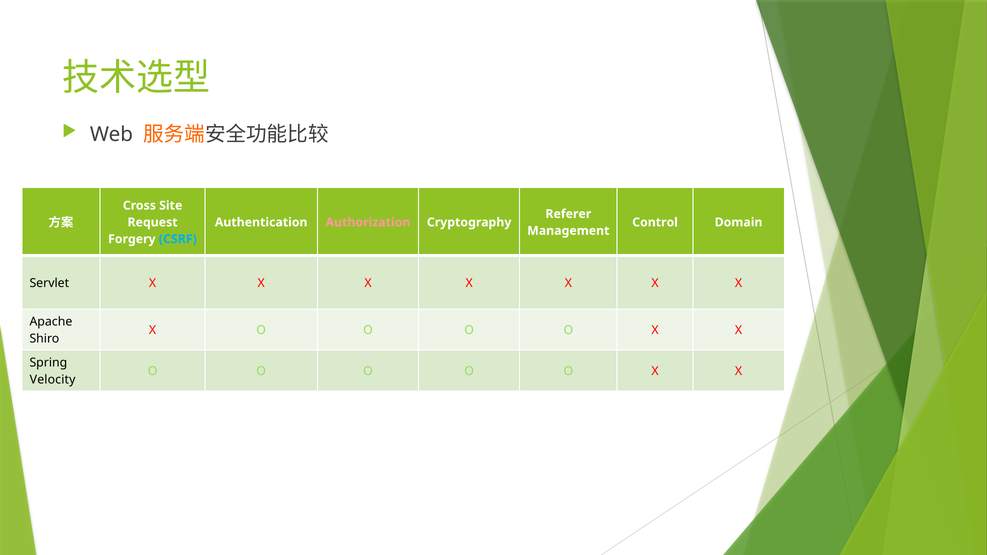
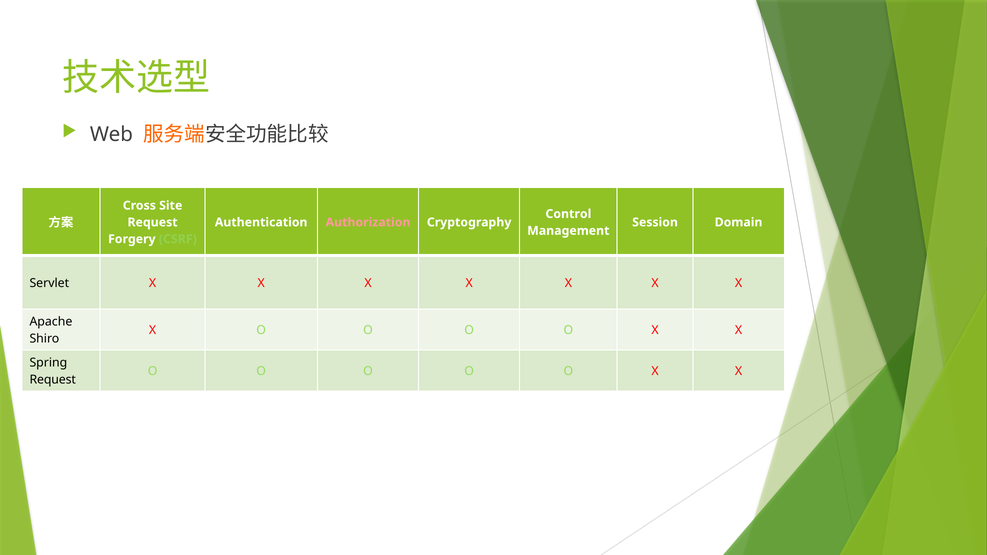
Referer: Referer -> Control
Control: Control -> Session
CSRF colour: light blue -> light green
Velocity at (53, 380): Velocity -> Request
